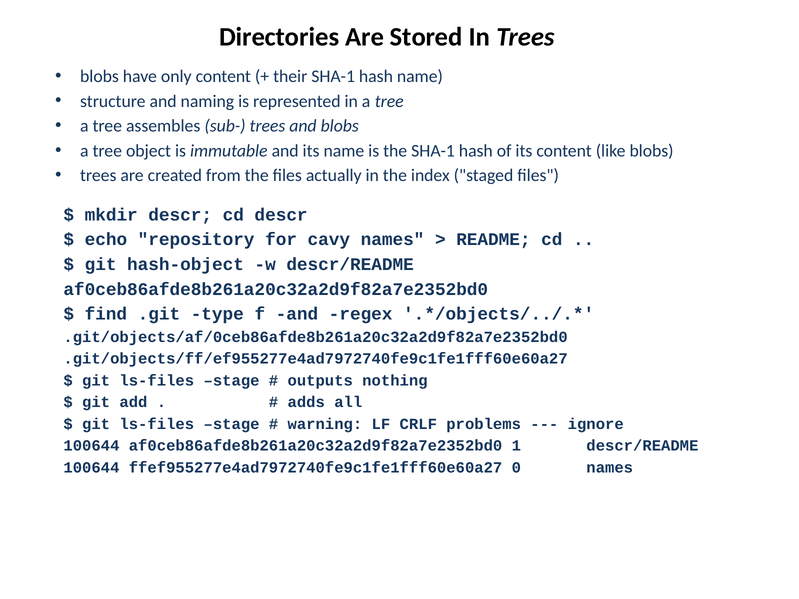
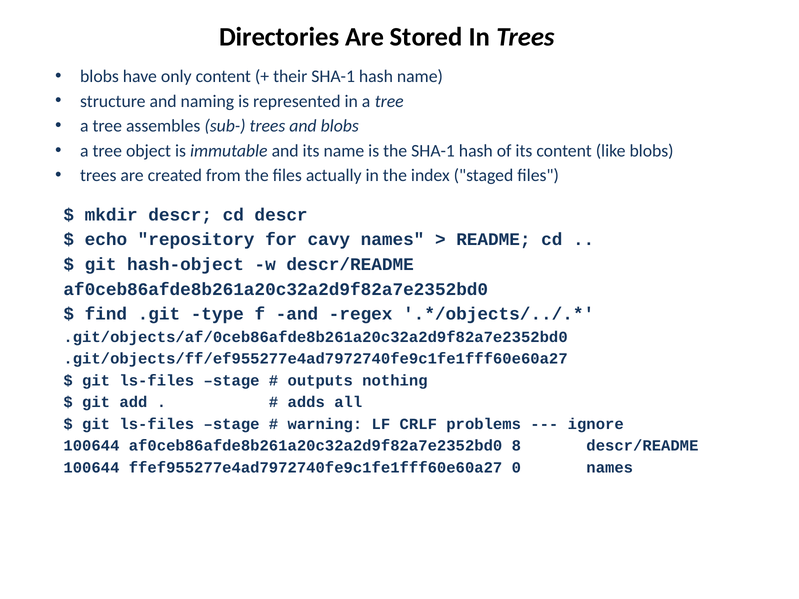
1: 1 -> 8
